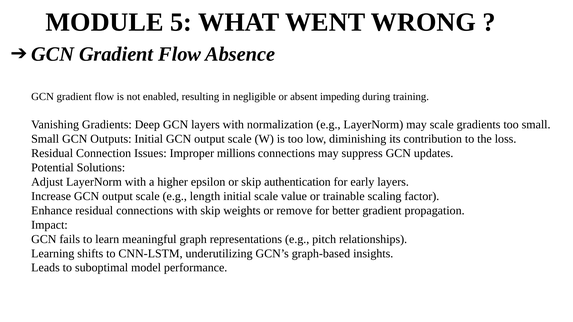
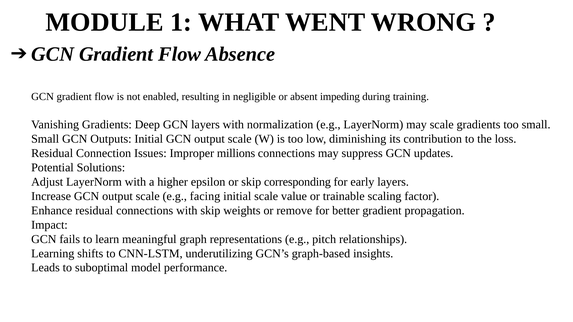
5: 5 -> 1
authentication: authentication -> corresponding
length: length -> facing
